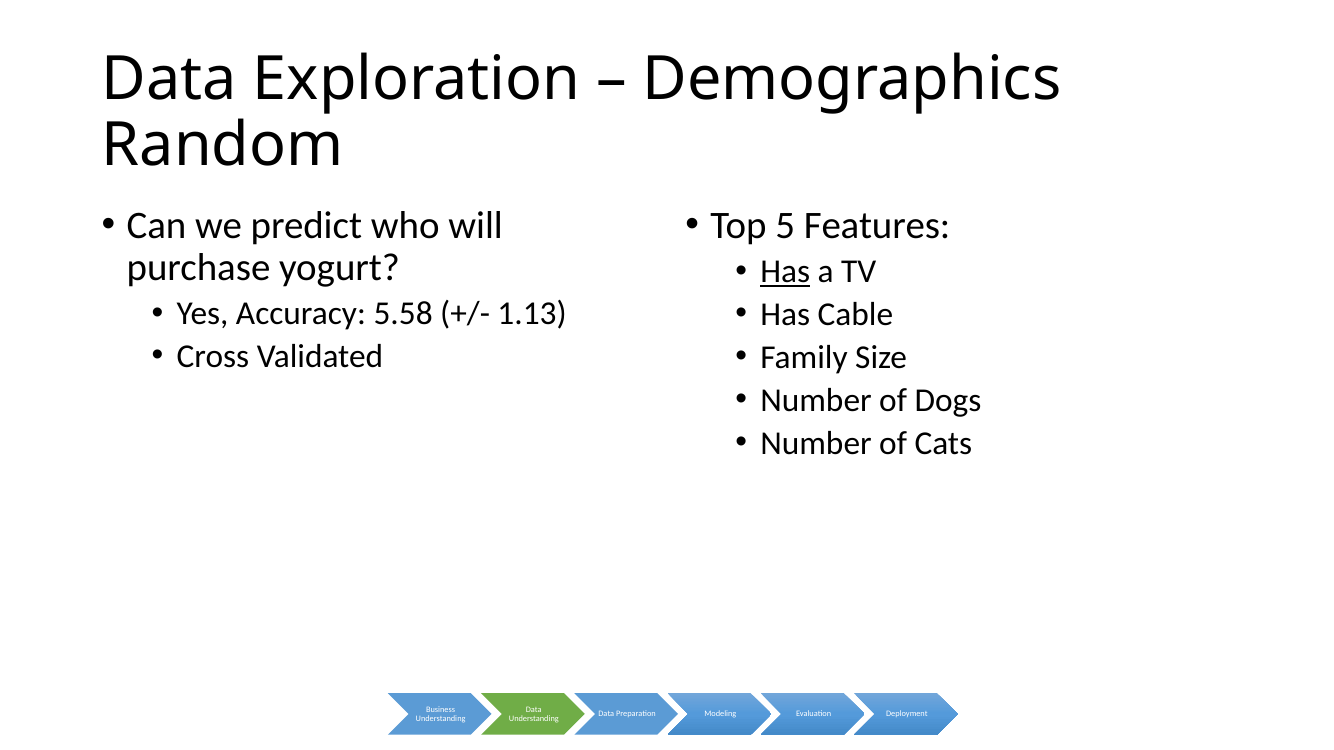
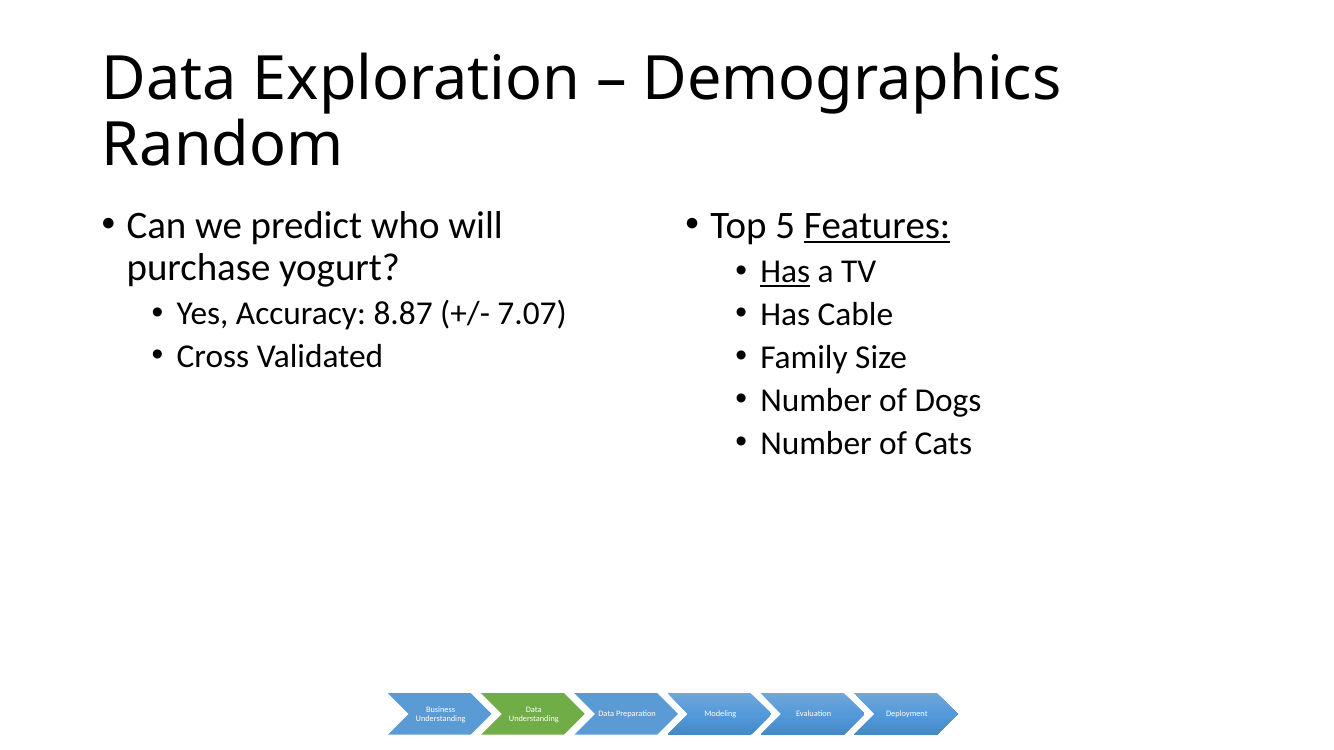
Features underline: none -> present
5.58: 5.58 -> 8.87
1.13: 1.13 -> 7.07
